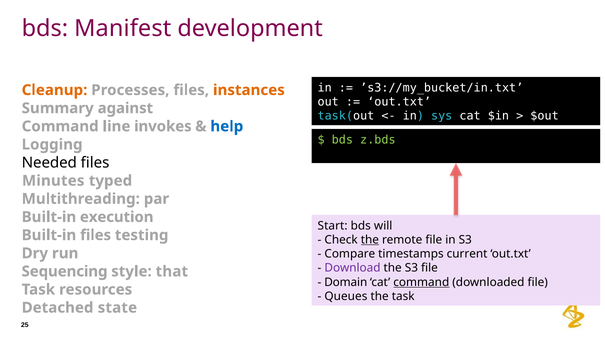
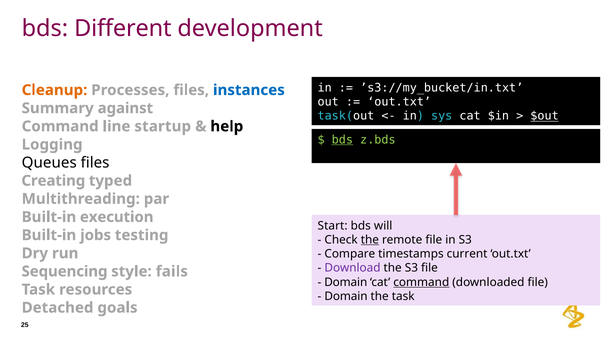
Manifest: Manifest -> Different
instances colour: orange -> blue
$out underline: none -> present
invokes: invokes -> startup
help colour: blue -> black
bds at (342, 140) underline: none -> present
Needed: Needed -> Queues
Minutes: Minutes -> Creating
Built-in files: files -> jobs
that: that -> fails
Queues at (346, 297): Queues -> Domain
state: state -> goals
